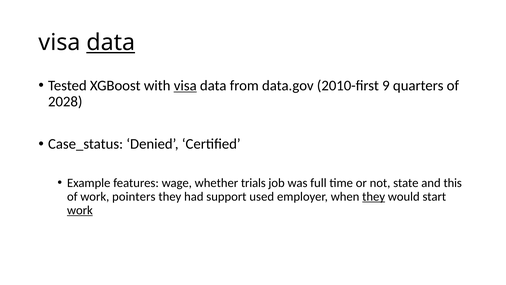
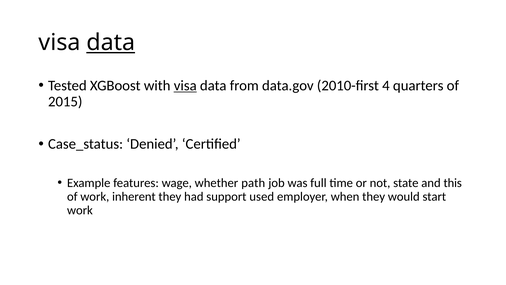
9: 9 -> 4
2028: 2028 -> 2015
trials: trials -> path
pointers: pointers -> inherent
they at (374, 196) underline: present -> none
work at (80, 210) underline: present -> none
